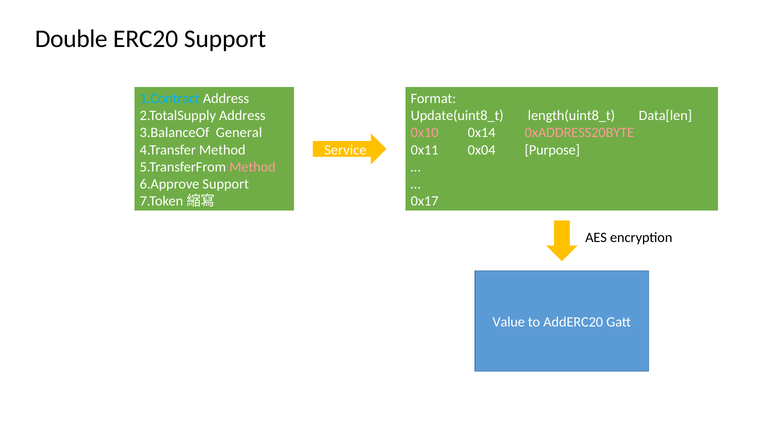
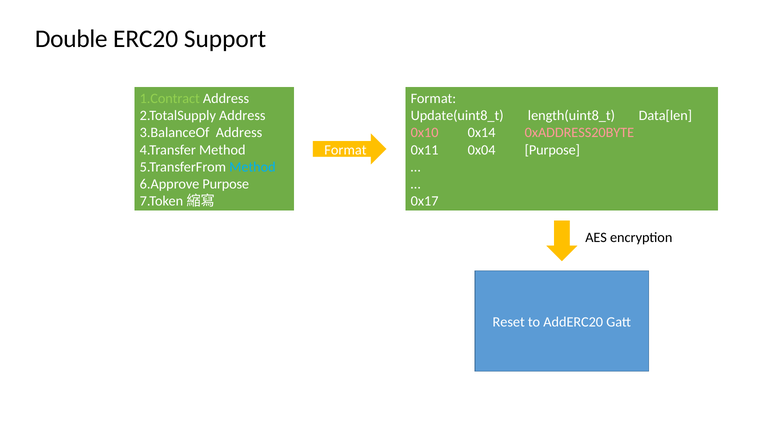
1.Contract colour: light blue -> light green
3.BalanceOf General: General -> Address
Service at (345, 150): Service -> Format
Method at (252, 167) colour: pink -> light blue
6.Approve Support: Support -> Purpose
Value: Value -> Reset
